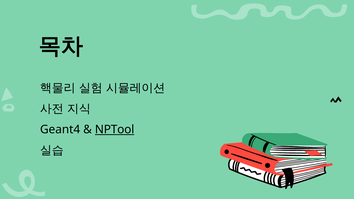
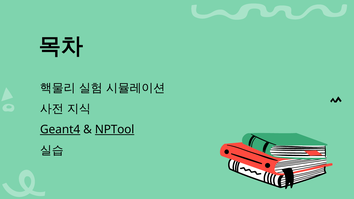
Geant4 underline: none -> present
